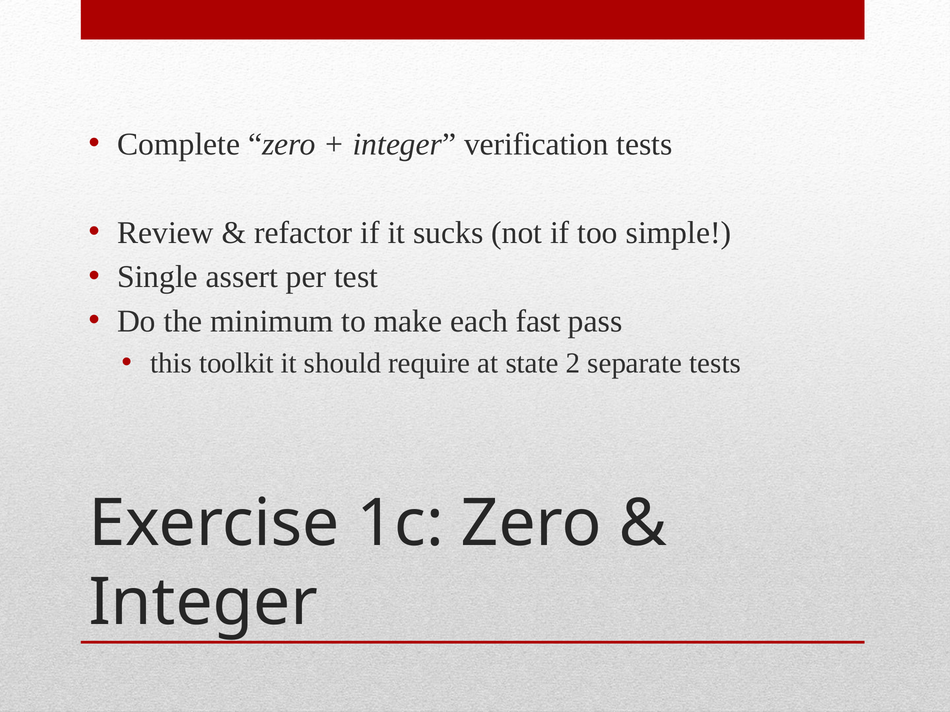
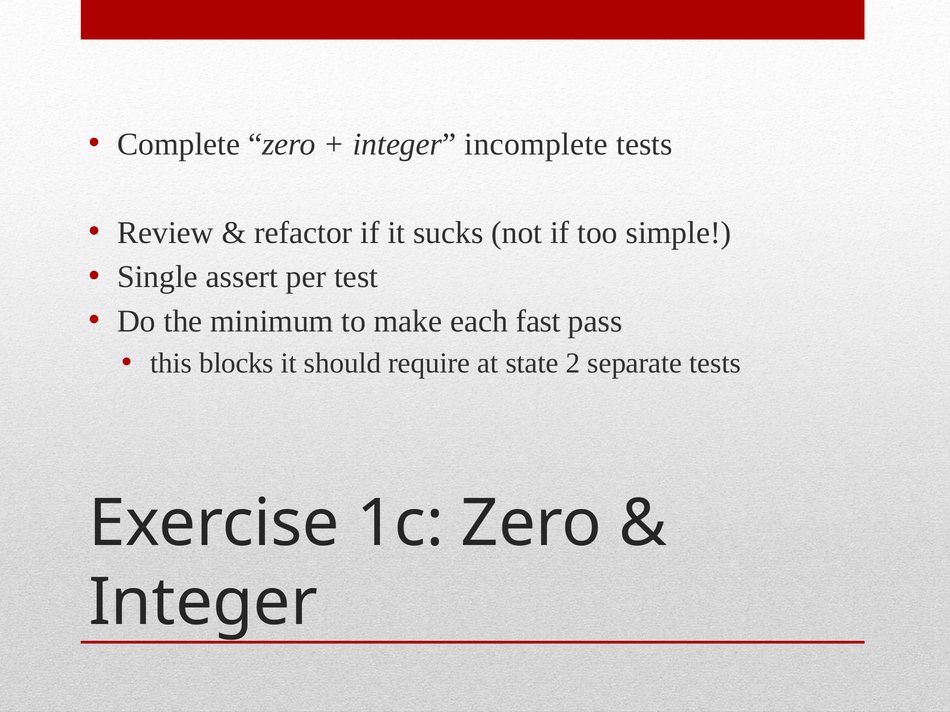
verification: verification -> incomplete
toolkit: toolkit -> blocks
